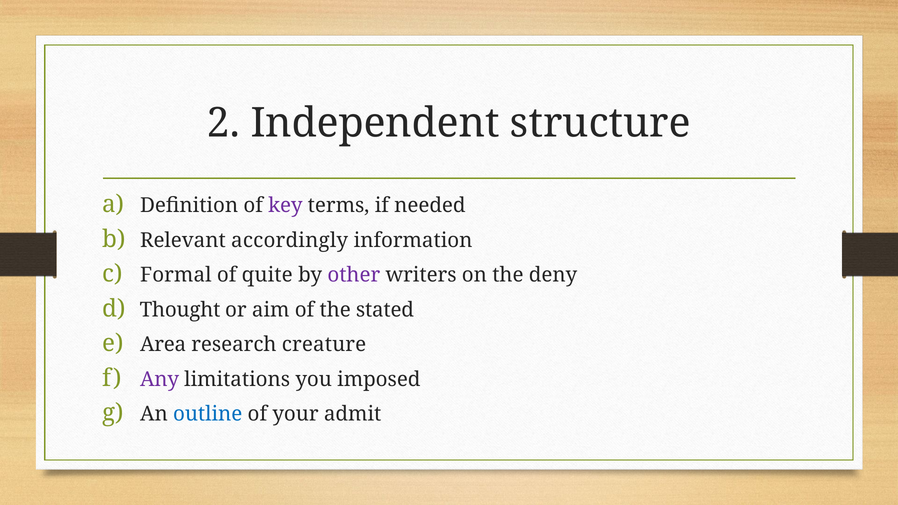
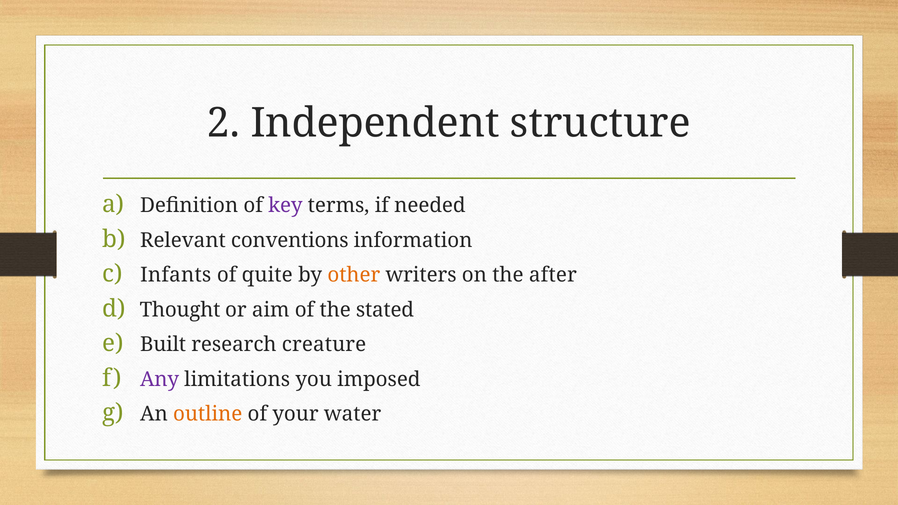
accordingly: accordingly -> conventions
Formal: Formal -> Infants
other colour: purple -> orange
deny: deny -> after
Area: Area -> Built
outline colour: blue -> orange
admit: admit -> water
